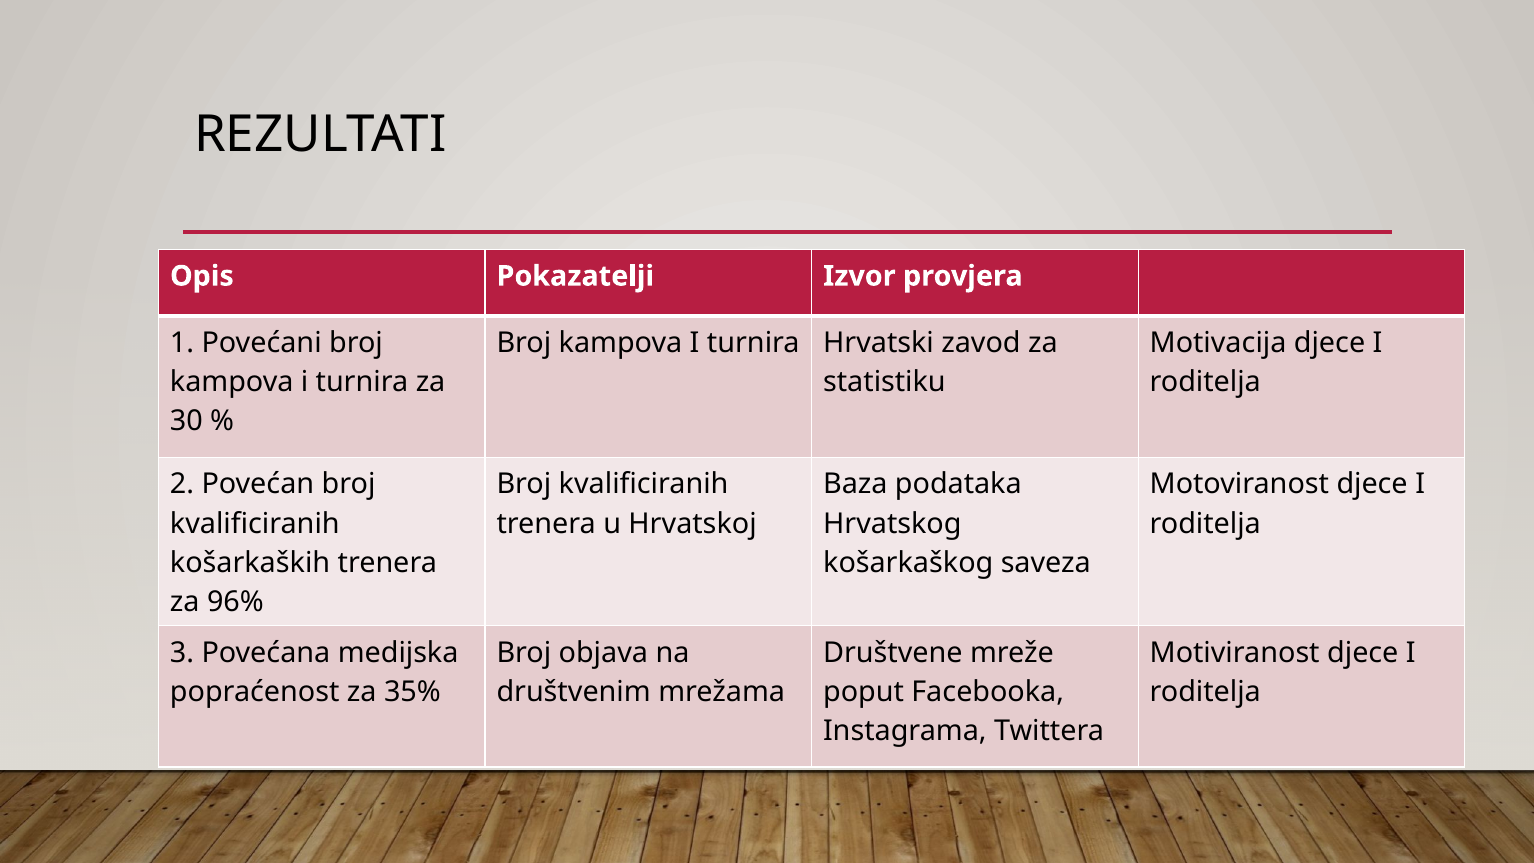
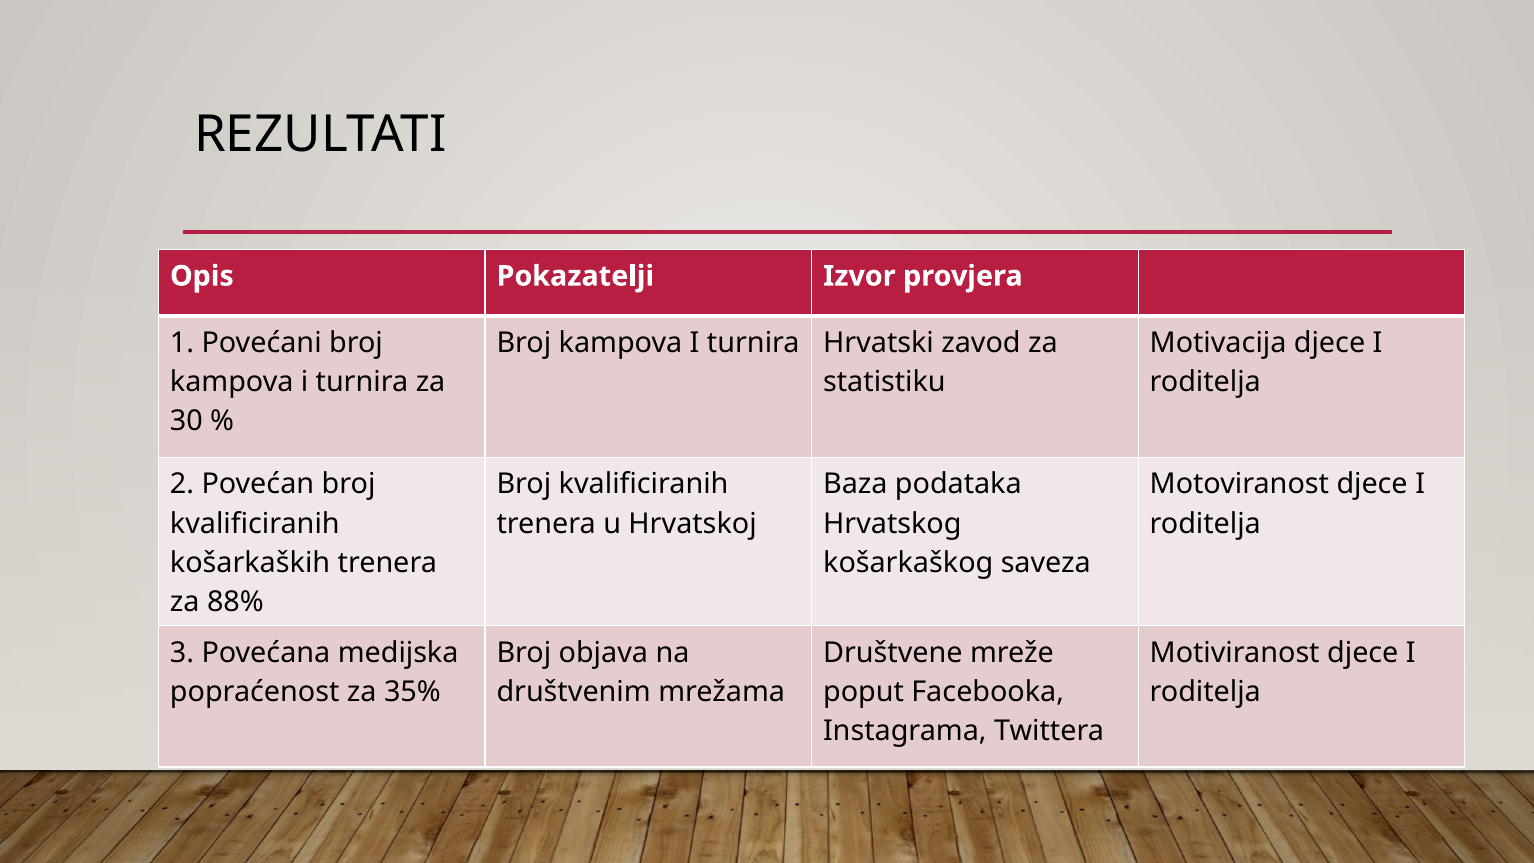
96%: 96% -> 88%
